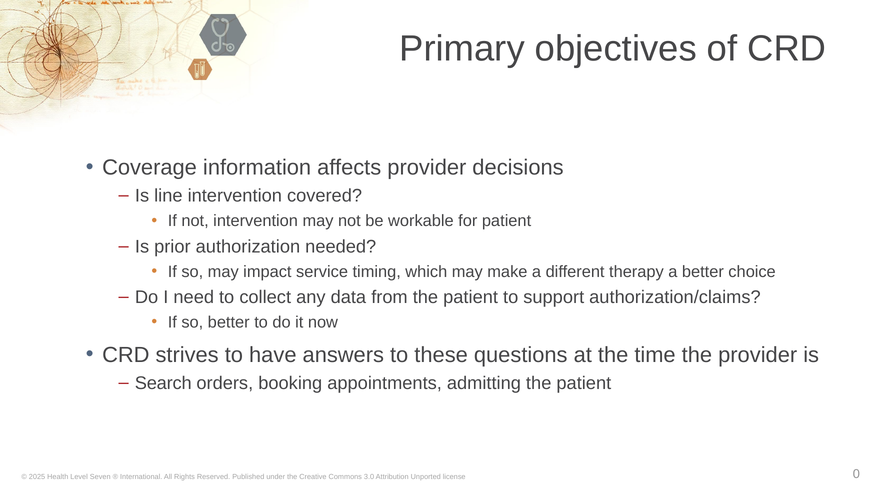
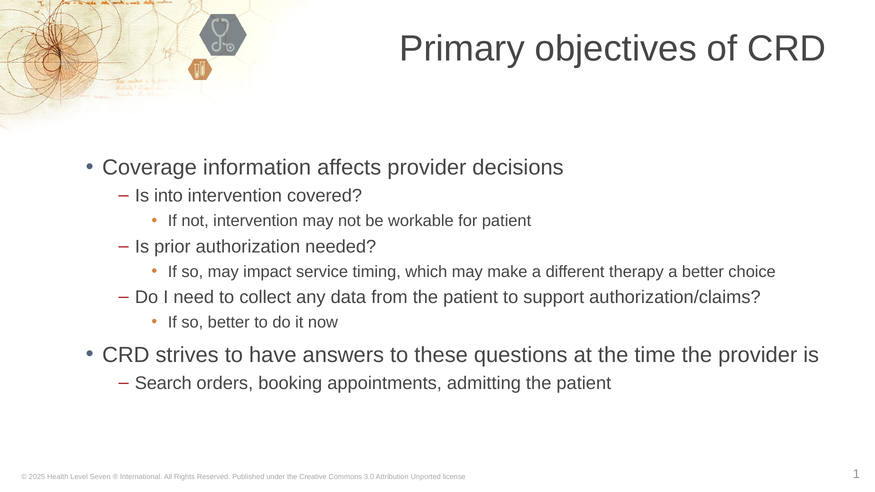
line: line -> into
0: 0 -> 1
